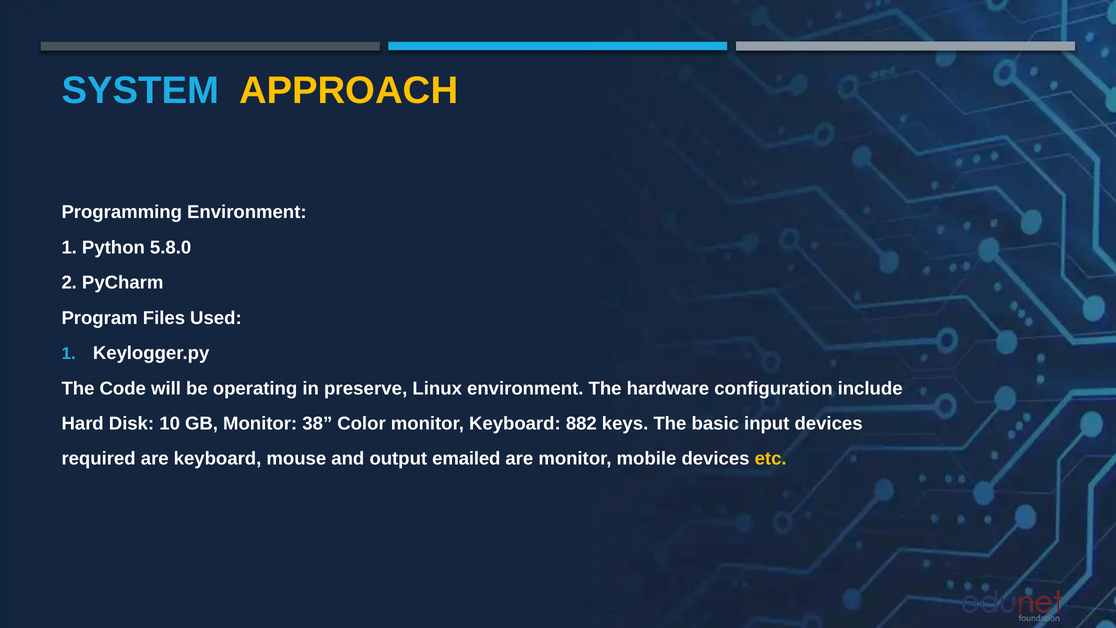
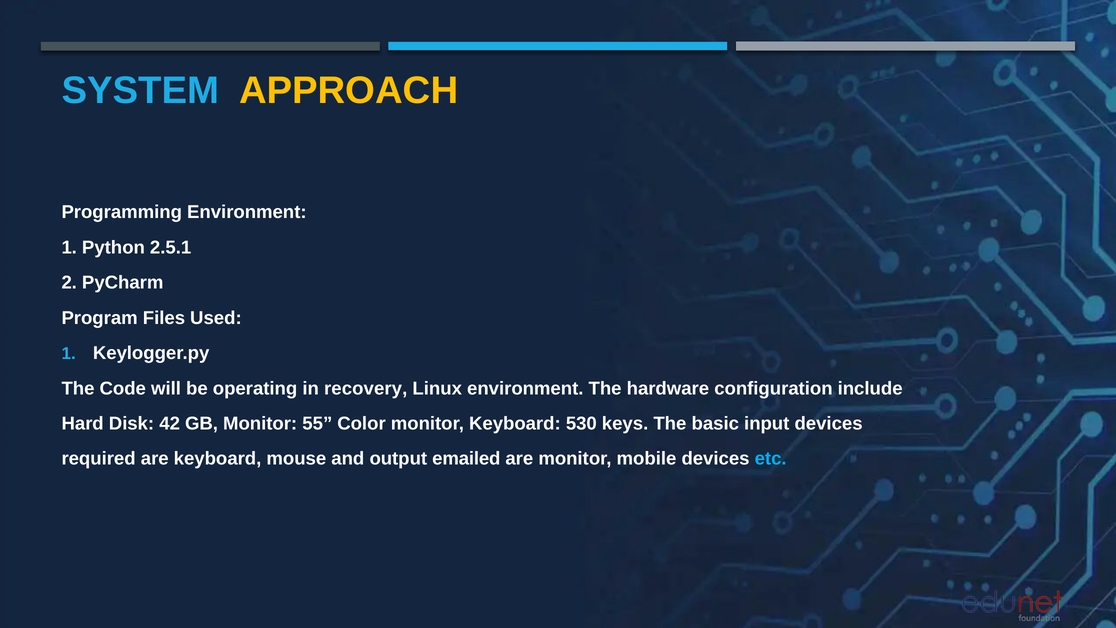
5.8.0: 5.8.0 -> 2.5.1
preserve: preserve -> recovery
10: 10 -> 42
38: 38 -> 55
882: 882 -> 530
etc colour: yellow -> light blue
